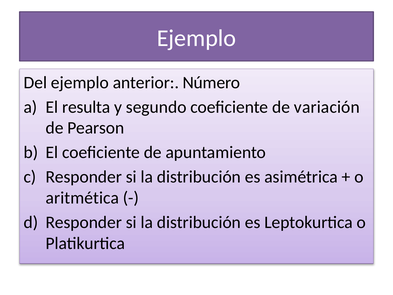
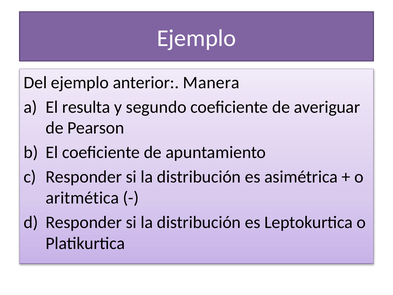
Número: Número -> Manera
variación: variación -> averiguar
